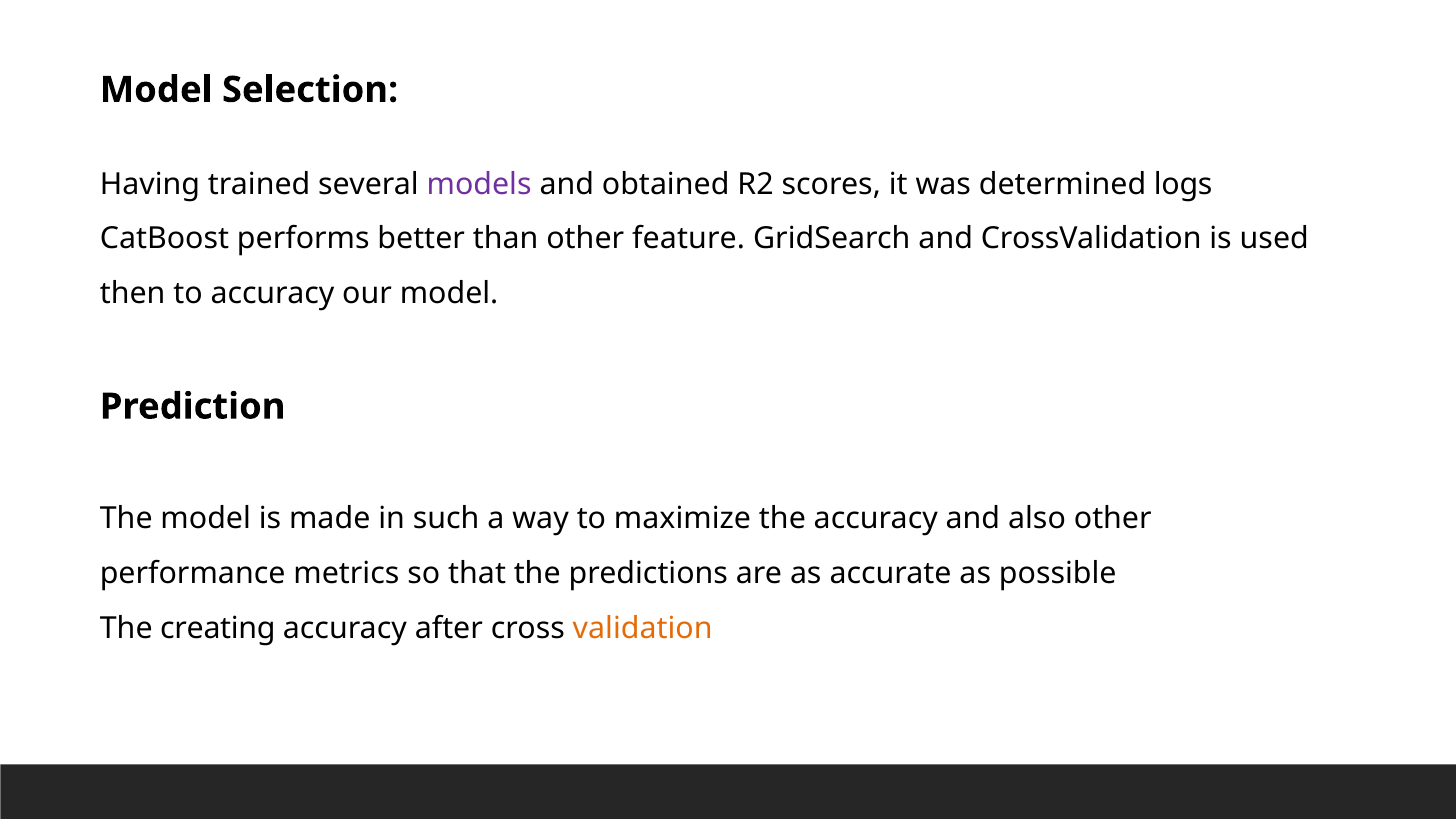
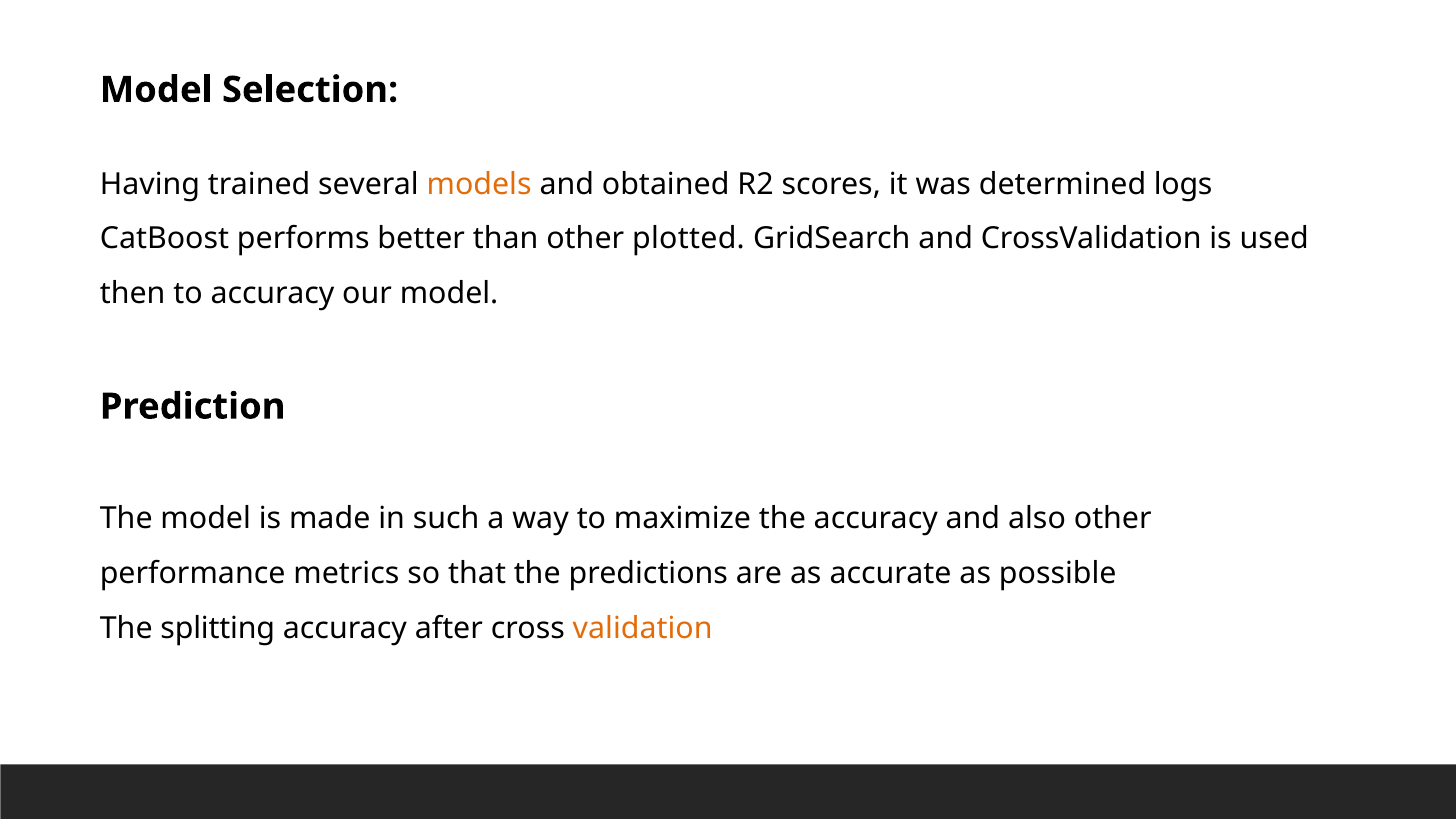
models colour: purple -> orange
feature: feature -> plotted
creating: creating -> splitting
